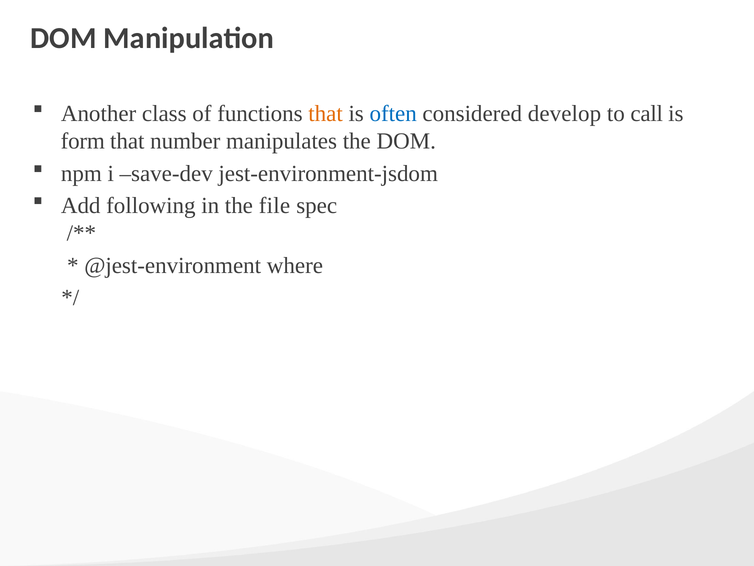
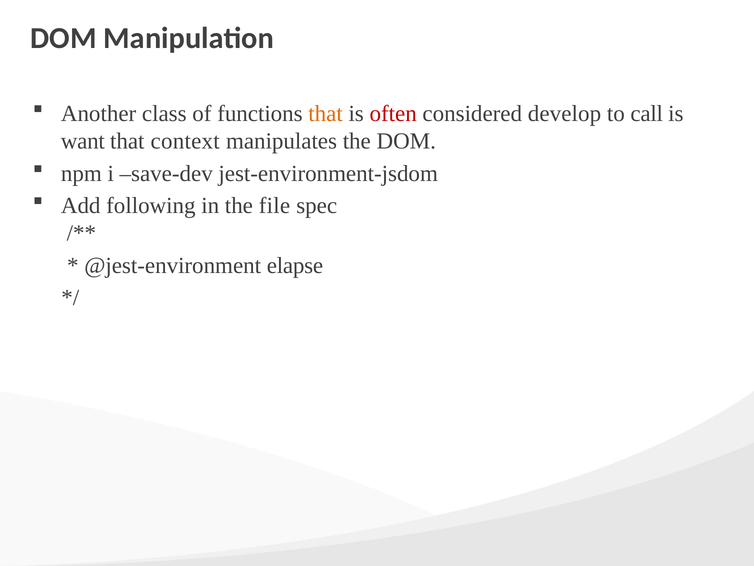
often colour: blue -> red
form: form -> want
number: number -> context
where: where -> elapse
